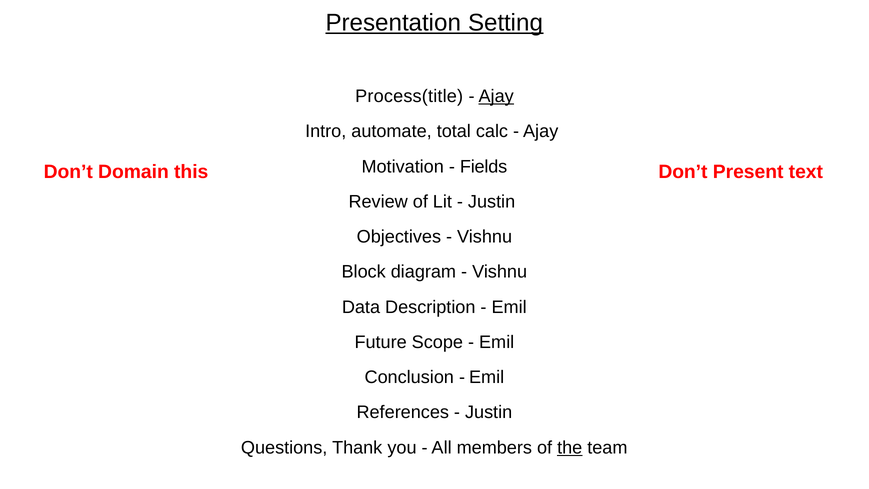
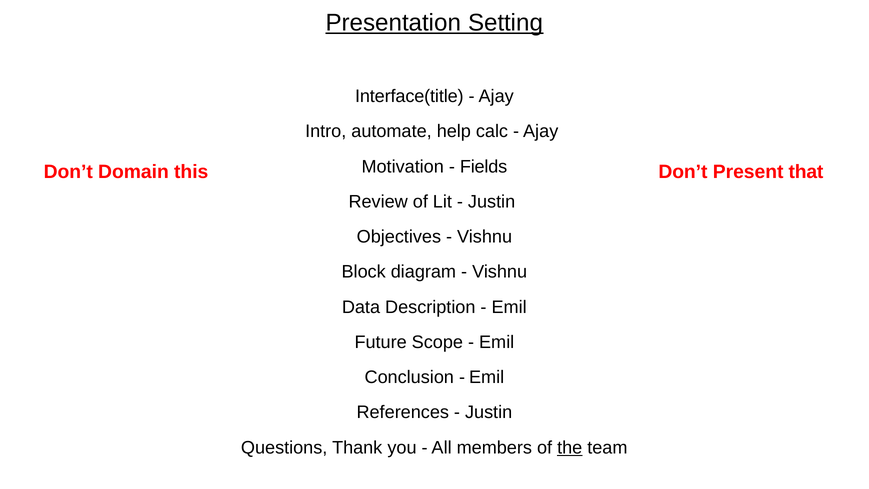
Process(title: Process(title -> Interface(title
Ajay at (496, 96) underline: present -> none
total: total -> help
text: text -> that
